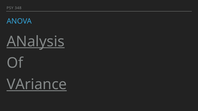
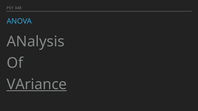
ANalysis underline: present -> none
